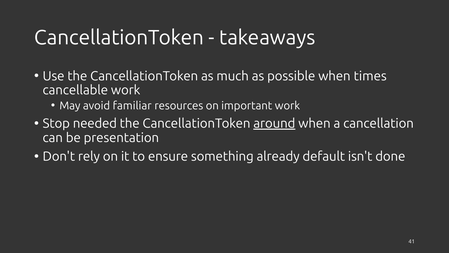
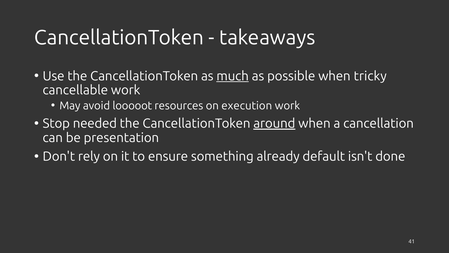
much underline: none -> present
times: times -> tricky
familiar: familiar -> looooot
important: important -> execution
